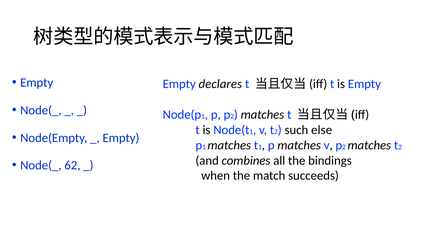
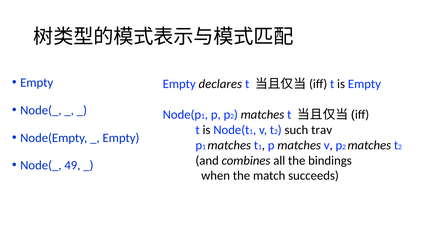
else: else -> trav
62: 62 -> 49
